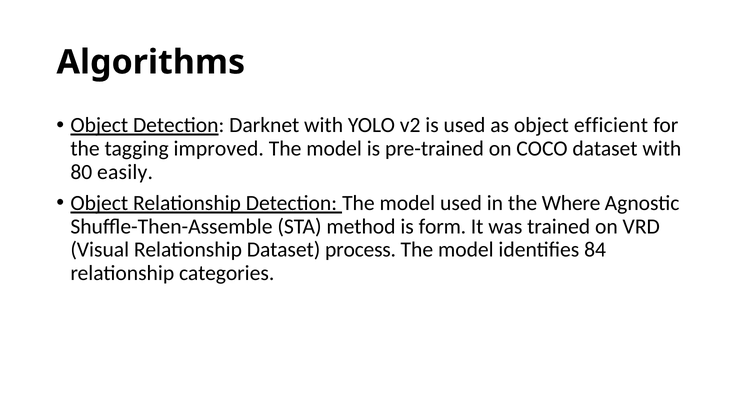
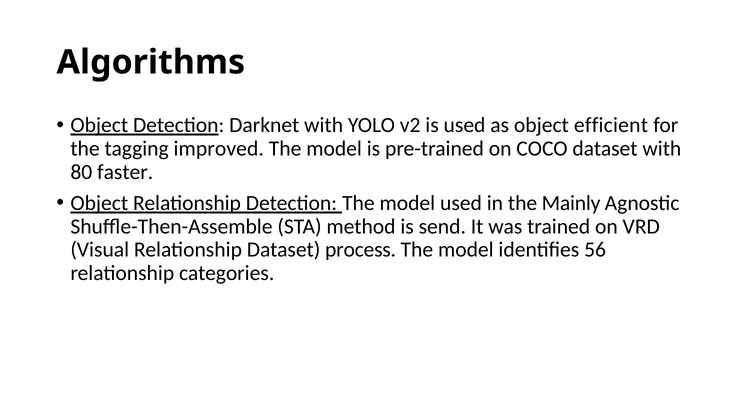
easily: easily -> faster
Where: Where -> Mainly
form: form -> send
84: 84 -> 56
